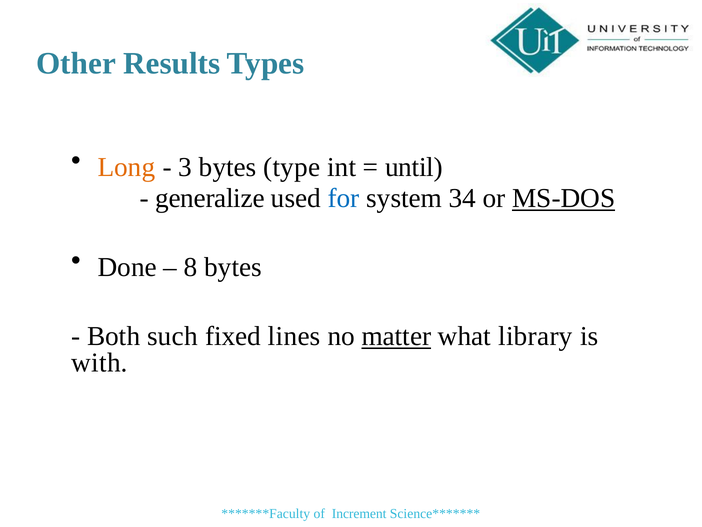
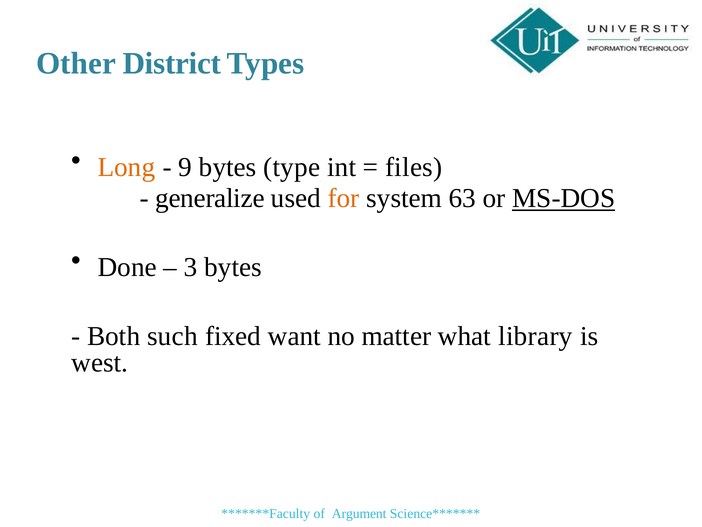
Results: Results -> District
3: 3 -> 9
until: until -> files
for colour: blue -> orange
34: 34 -> 63
8: 8 -> 3
lines: lines -> want
matter underline: present -> none
with: with -> west
Increment: Increment -> Argument
